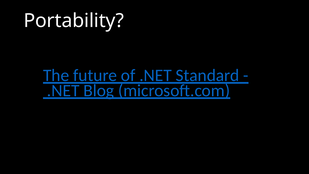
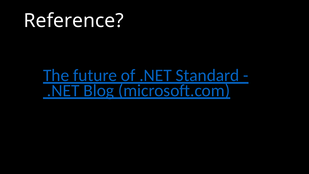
Portability: Portability -> Reference
